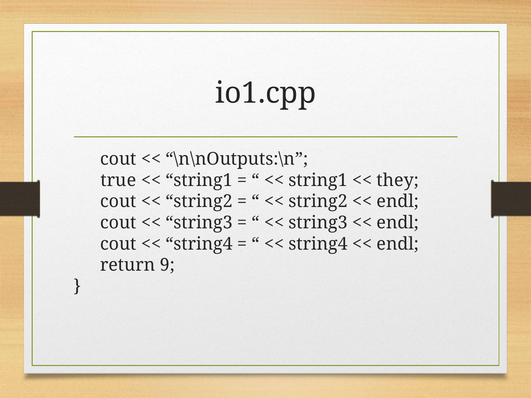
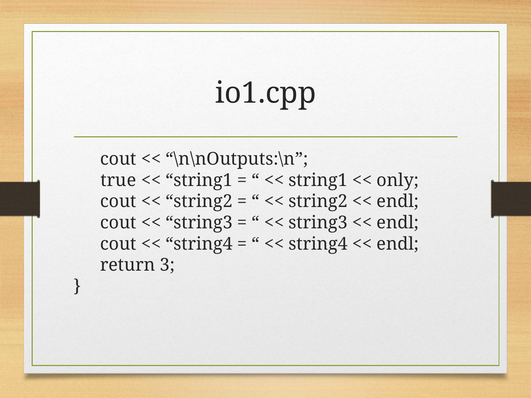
they: they -> only
9: 9 -> 3
